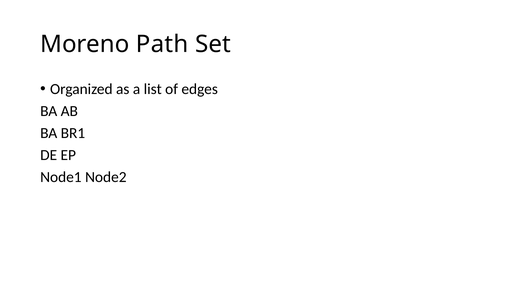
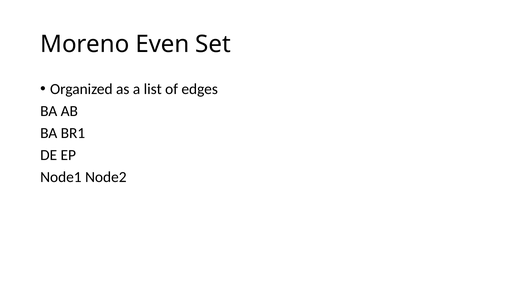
Path: Path -> Even
